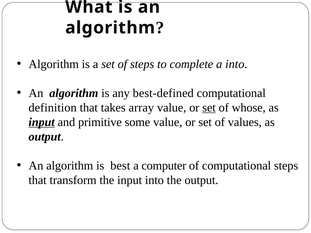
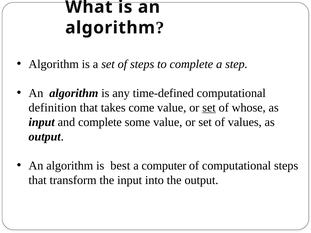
a into: into -> step
best-defined: best-defined -> time-defined
array: array -> come
input at (42, 122) underline: present -> none
and primitive: primitive -> complete
